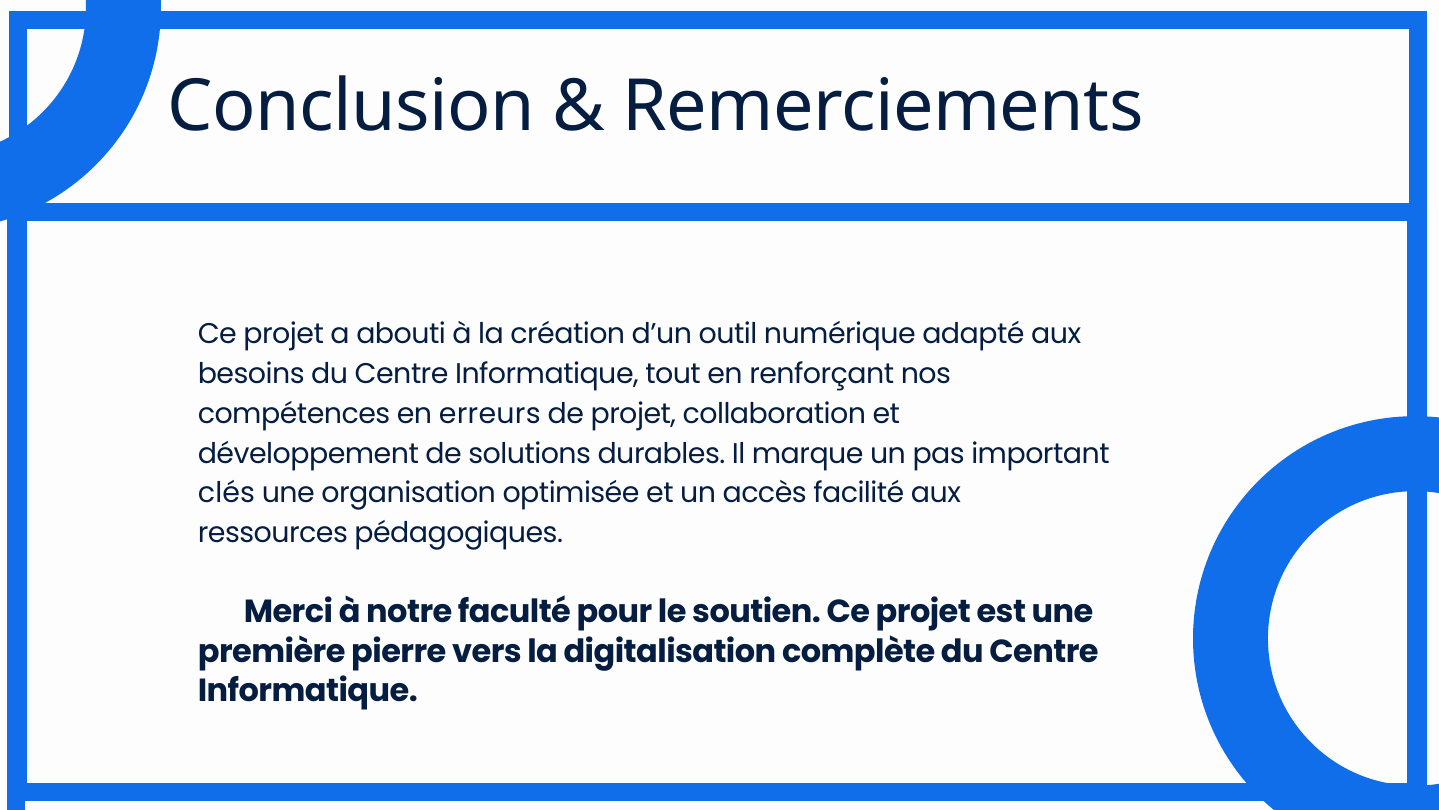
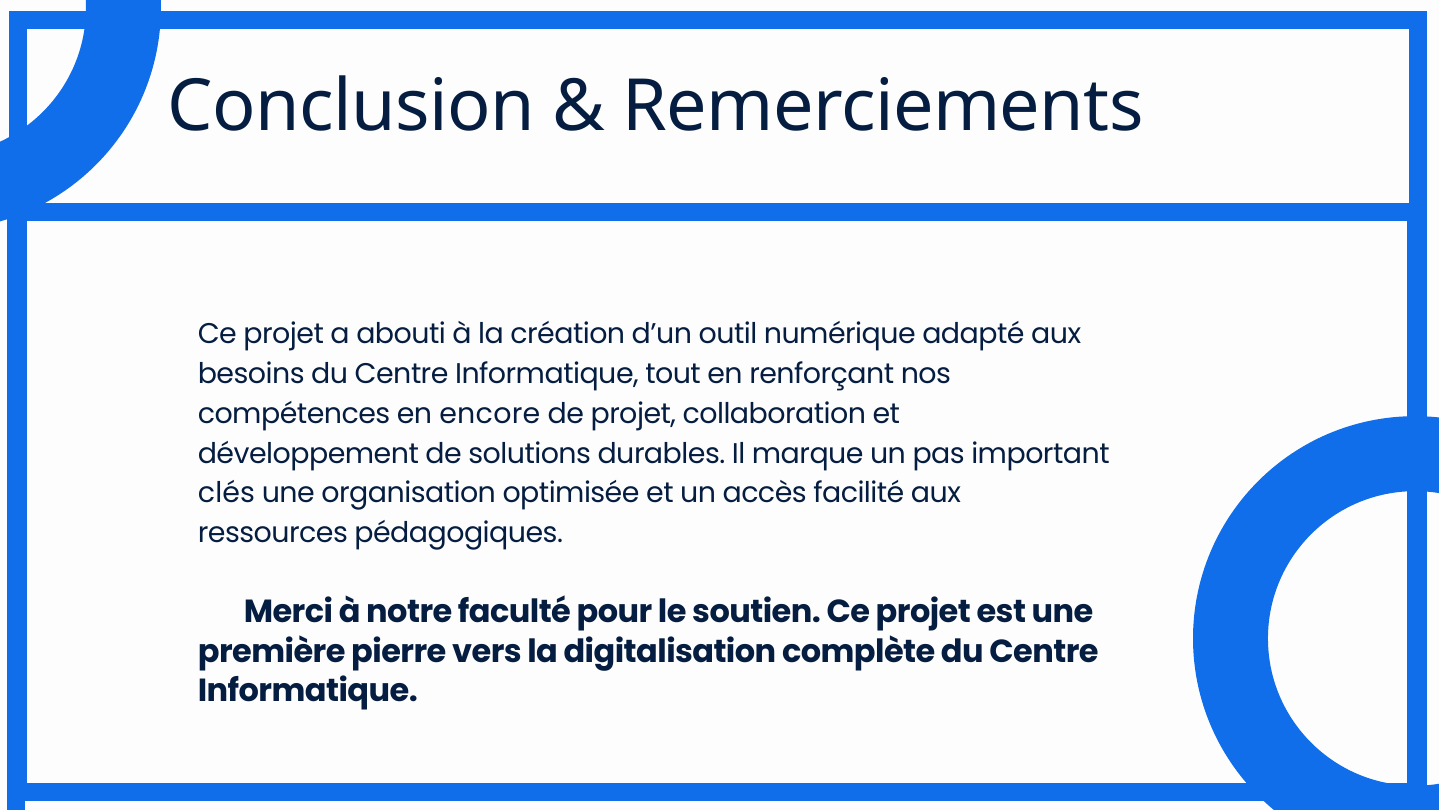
erreurs: erreurs -> encore
